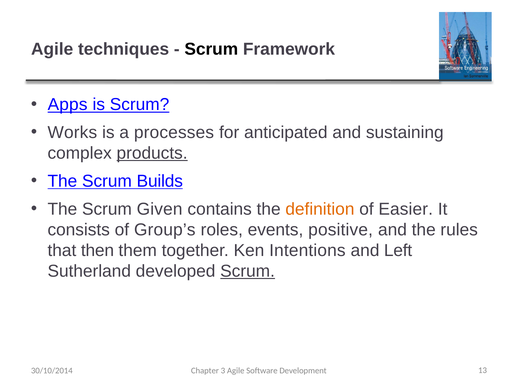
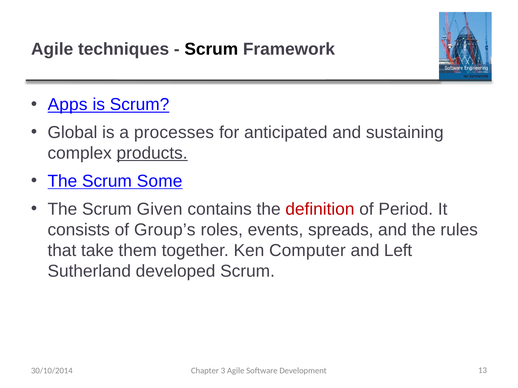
Works: Works -> Global
Builds: Builds -> Some
definition colour: orange -> red
Easier: Easier -> Period
positive: positive -> spreads
then: then -> take
Intentions: Intentions -> Computer
Scrum at (248, 271) underline: present -> none
